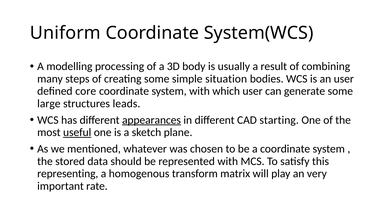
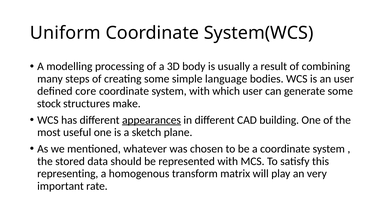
situation: situation -> language
large: large -> stock
leads: leads -> make
starting: starting -> building
useful underline: present -> none
